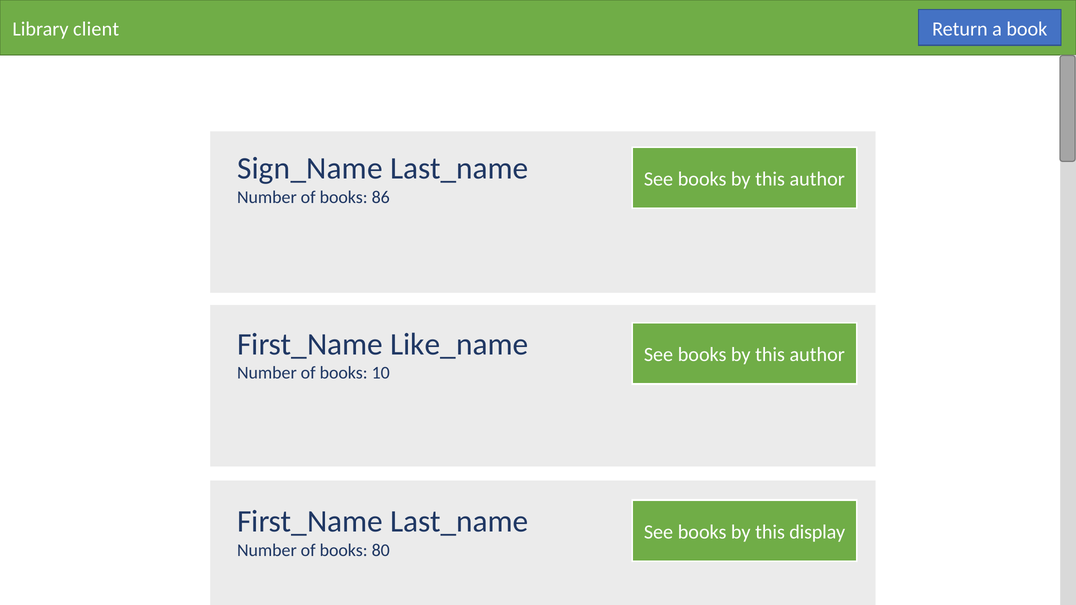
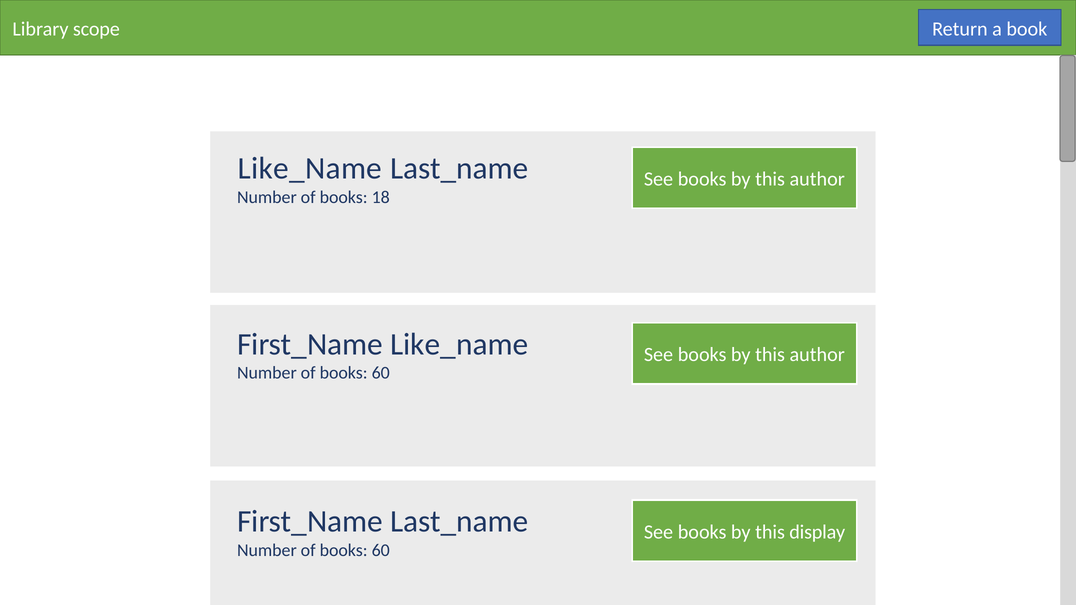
client: client -> scope
Sign_Name at (310, 169): Sign_Name -> Like_Name
86: 86 -> 18
10 at (381, 373): 10 -> 60
80 at (381, 550): 80 -> 60
